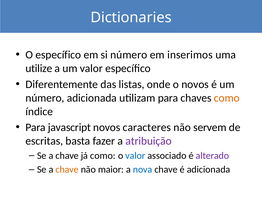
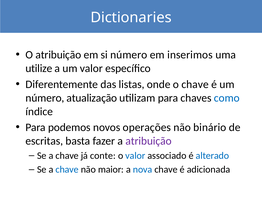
O específico: específico -> atribuição
o novos: novos -> chave
número adicionada: adicionada -> atualização
como at (227, 98) colour: orange -> blue
javascript: javascript -> podemos
caracteres: caracteres -> operações
servem: servem -> binário
já como: como -> conte
alterado colour: purple -> blue
chave at (67, 169) colour: orange -> blue
